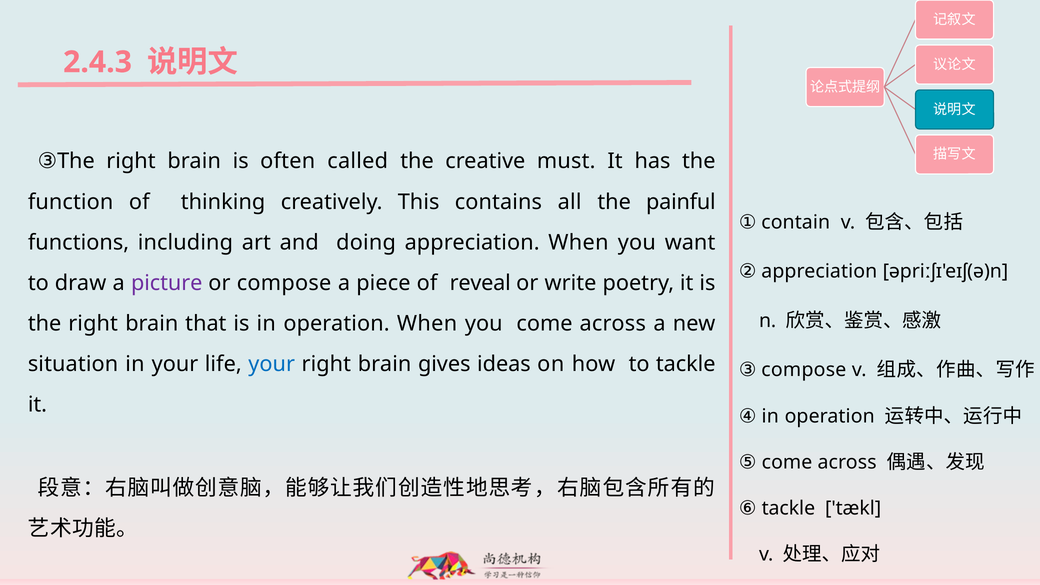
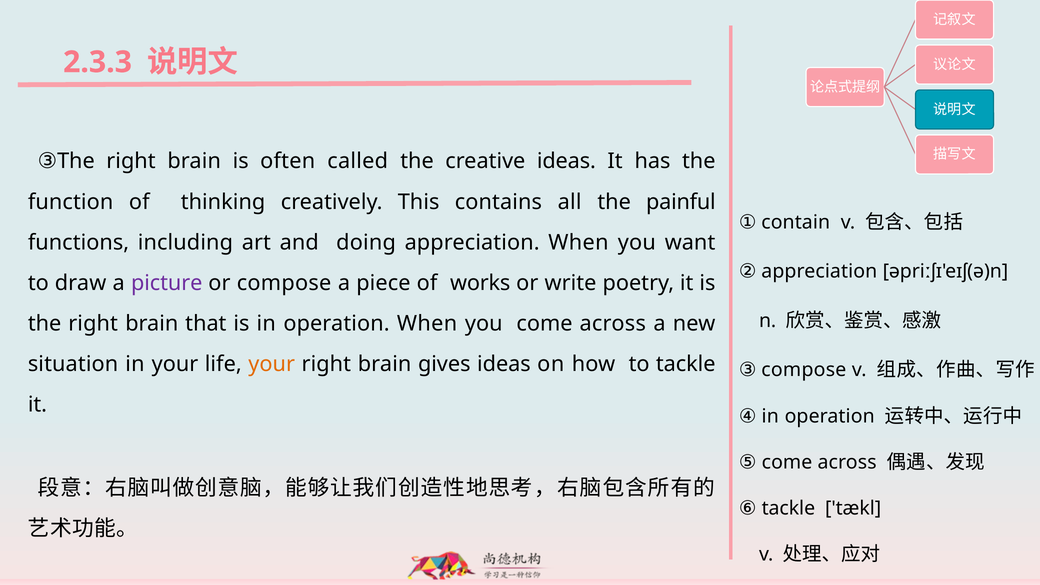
2.4.3: 2.4.3 -> 2.3.3
creative must: must -> ideas
reveal: reveal -> works
your at (272, 364) colour: blue -> orange
